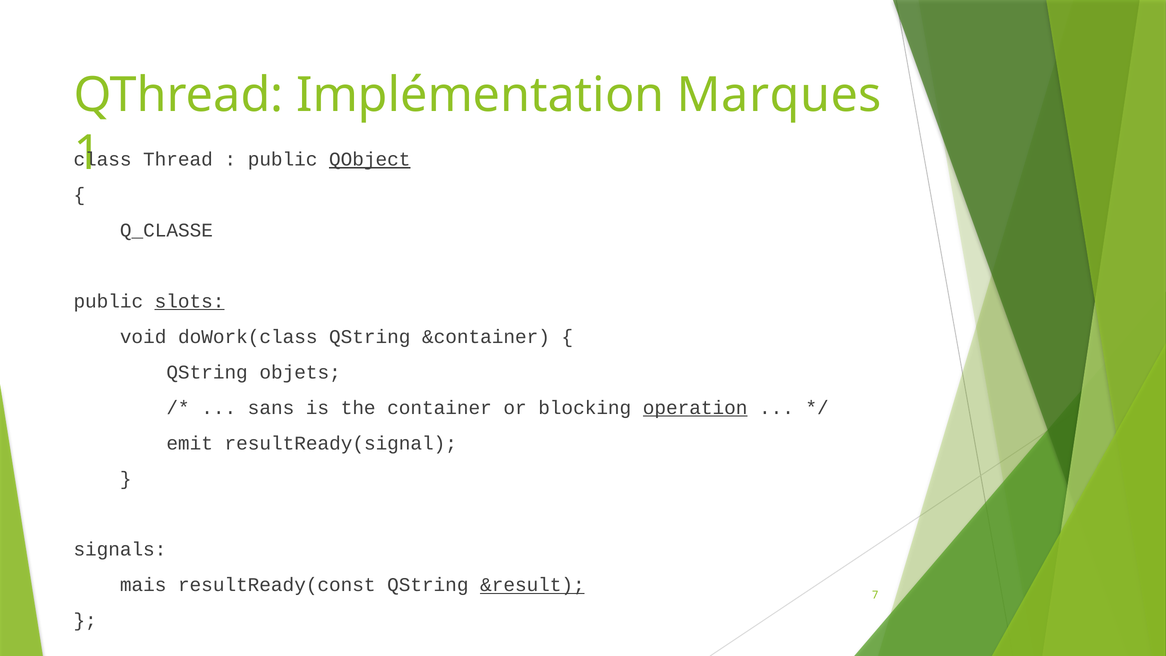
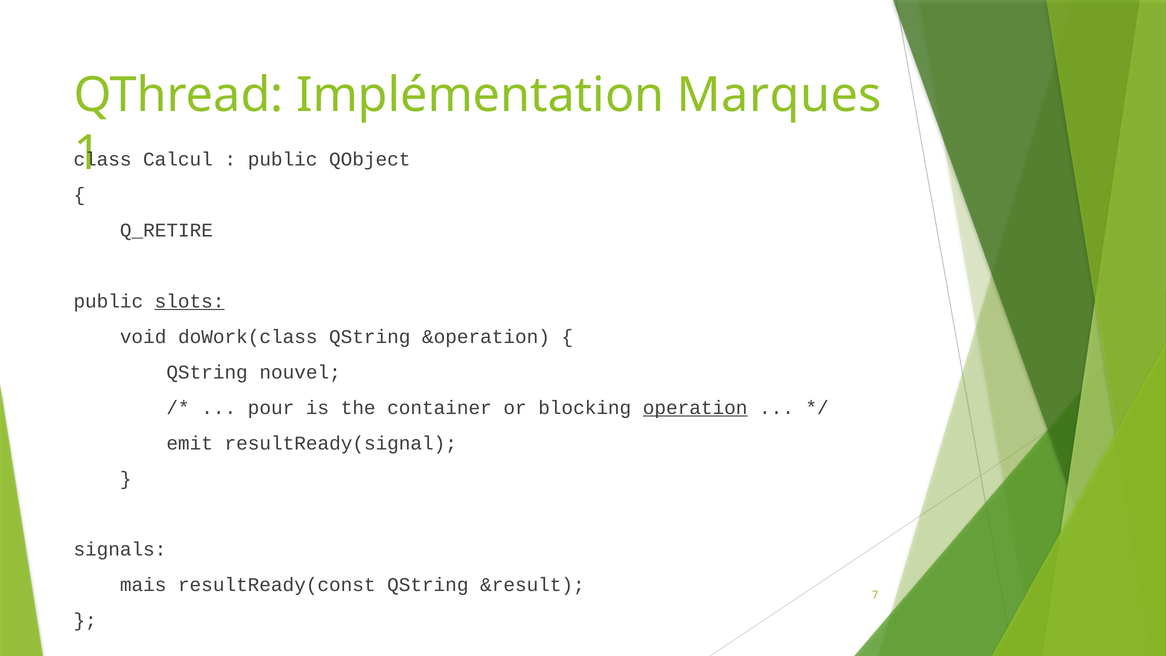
Thread: Thread -> Calcul
QObject underline: present -> none
Q_CLASSE: Q_CLASSE -> Q_RETIRE
&container: &container -> &operation
objets: objets -> nouvel
sans: sans -> pour
&result underline: present -> none
